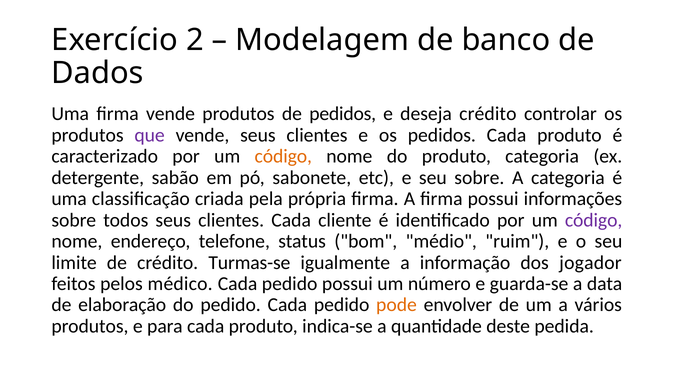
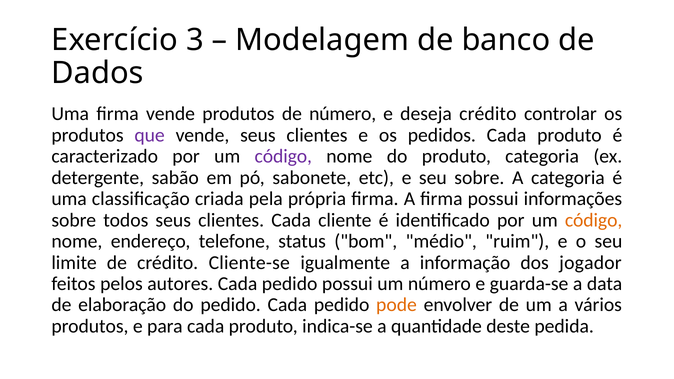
2: 2 -> 3
de pedidos: pedidos -> número
código at (283, 156) colour: orange -> purple
código at (594, 220) colour: purple -> orange
Turmas-se: Turmas-se -> Cliente-se
médico: médico -> autores
